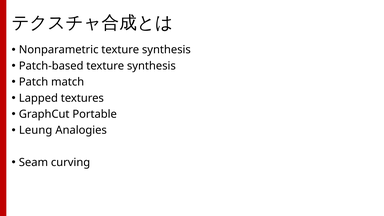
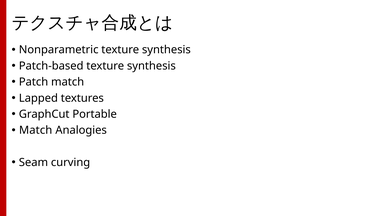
Leung at (36, 130): Leung -> Match
